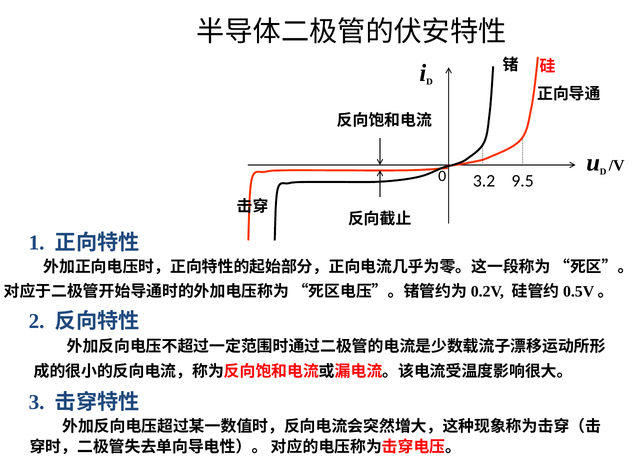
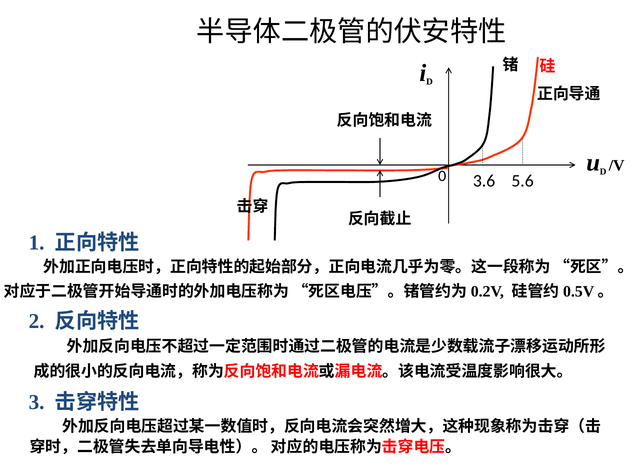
3.2: 3.2 -> 3.6
9.5: 9.5 -> 5.6
